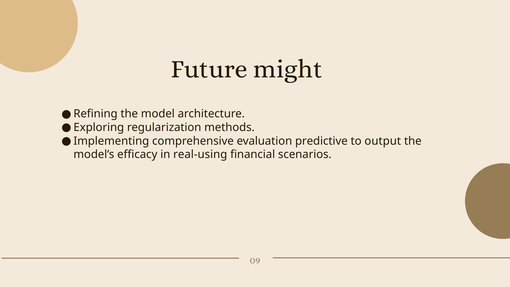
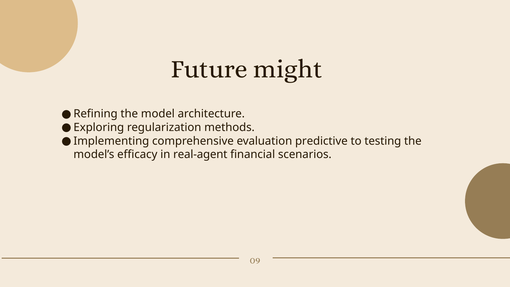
output: output -> testing
real-using: real-using -> real-agent
